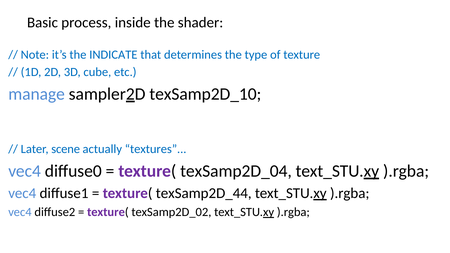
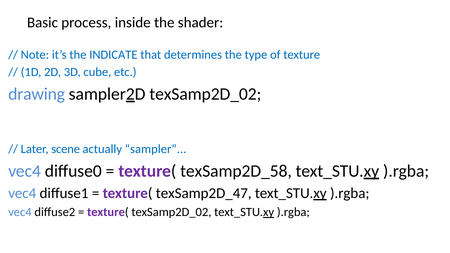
manage: manage -> drawing
sampler2D texSamp2D_10: texSamp2D_10 -> texSamp2D_02
textures: textures -> sampler
texSamp2D_04: texSamp2D_04 -> texSamp2D_58
texSamp2D_44: texSamp2D_44 -> texSamp2D_47
